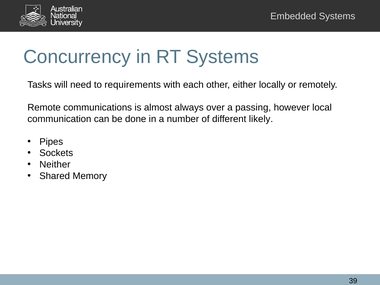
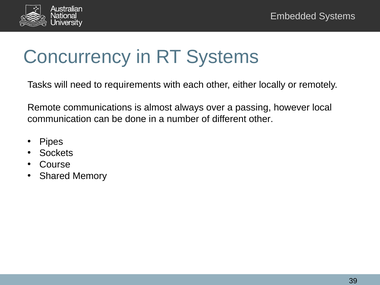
different likely: likely -> other
Neither: Neither -> Course
